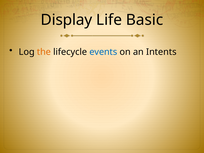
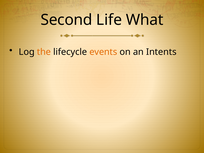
Display: Display -> Second
Basic: Basic -> What
events colour: blue -> orange
